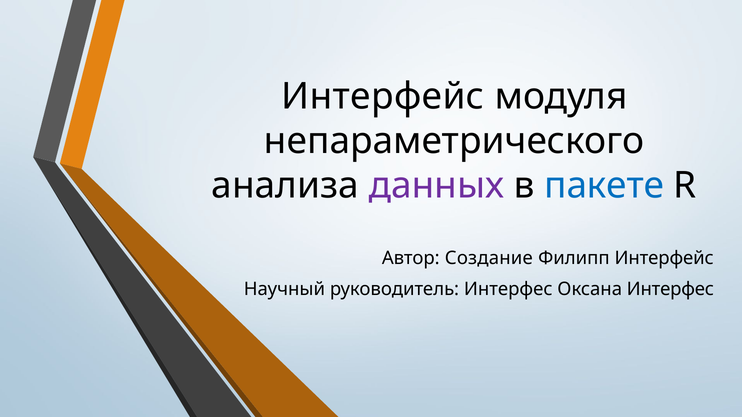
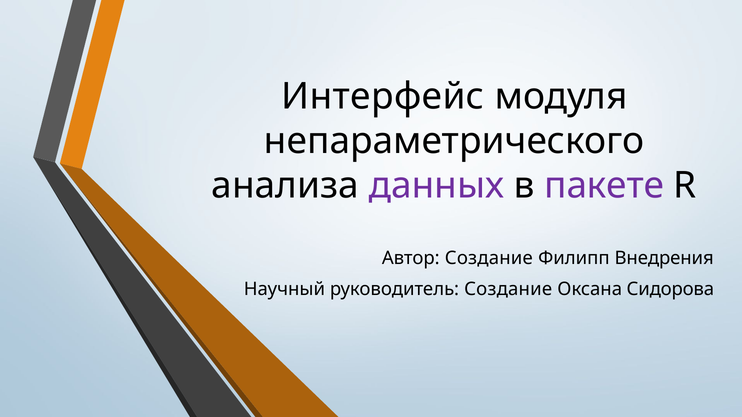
пакете colour: blue -> purple
Филипп Интерфейс: Интерфейс -> Внедрения
руководитель Интерфес: Интерфес -> Создание
Оксана Интерфес: Интерфес -> Сидорова
